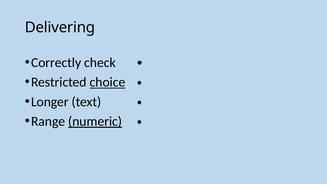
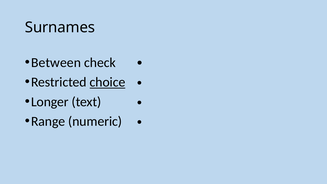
Delivering: Delivering -> Surnames
Correctly: Correctly -> Between
numeric underline: present -> none
